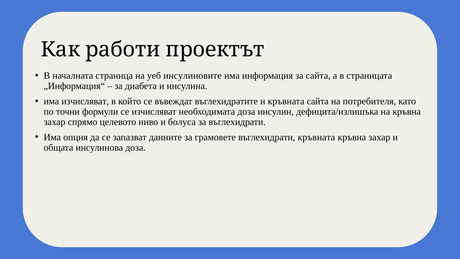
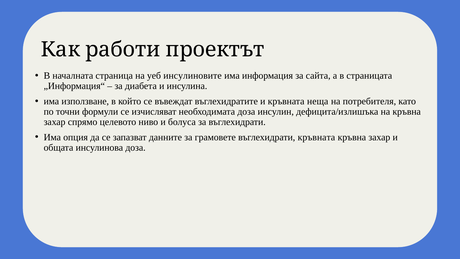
има изчисляват: изчисляват -> използване
кръвната сайта: сайта -> неща
